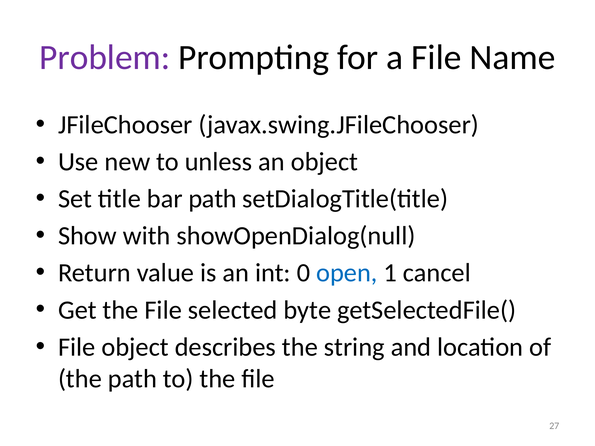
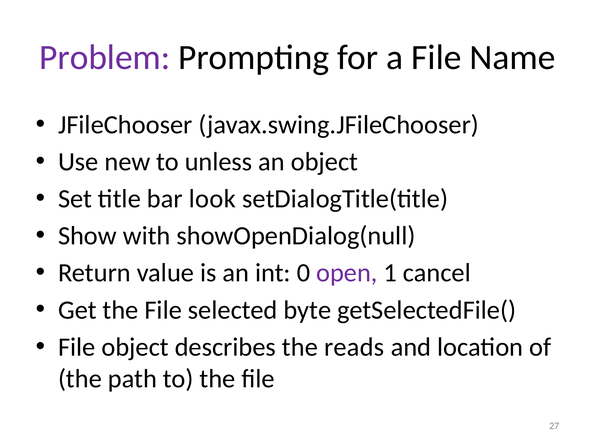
bar path: path -> look
open colour: blue -> purple
string: string -> reads
